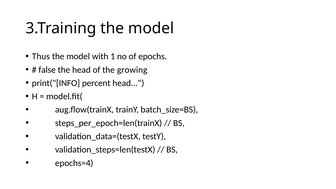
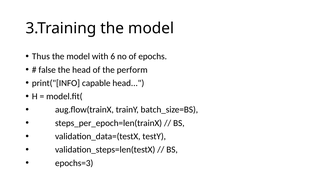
1: 1 -> 6
growing: growing -> perform
percent: percent -> capable
epochs=4: epochs=4 -> epochs=3
